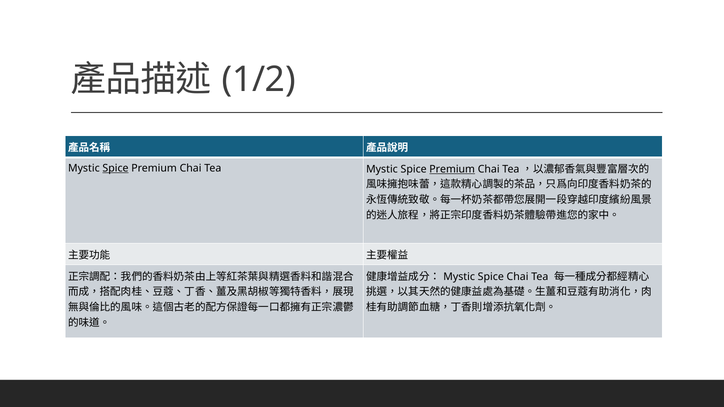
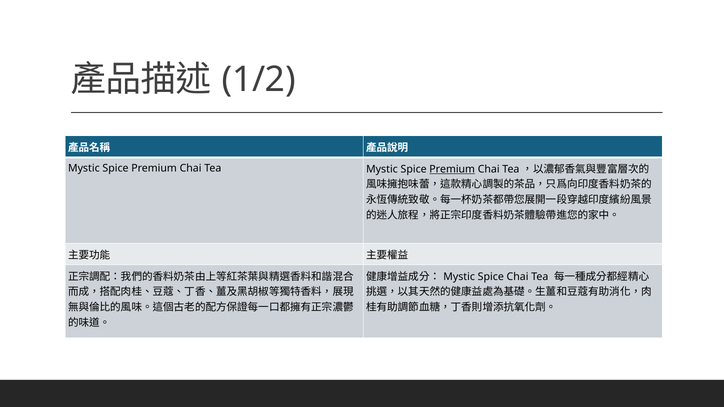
Spice at (115, 168) underline: present -> none
